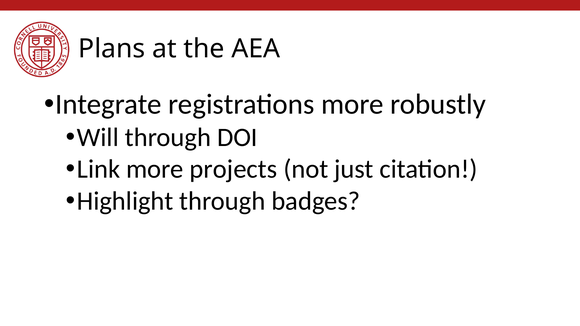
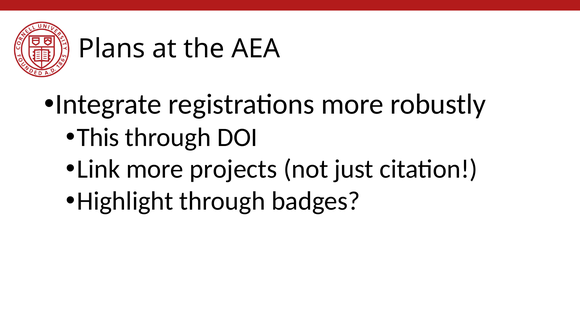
Will: Will -> This
